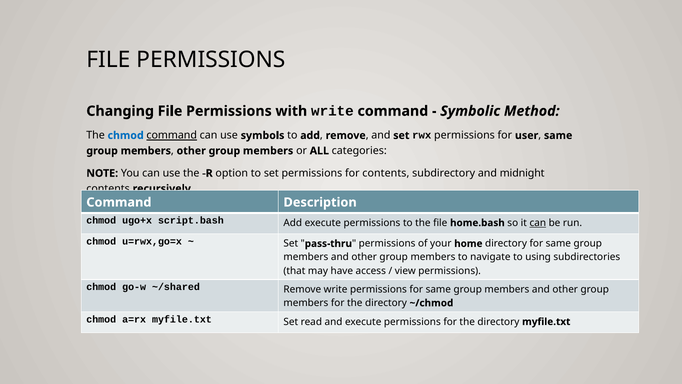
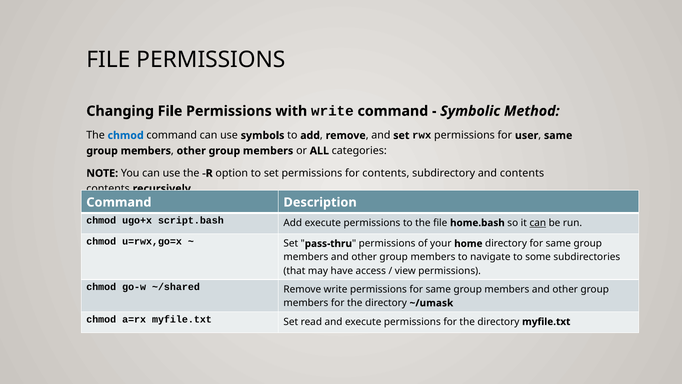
command at (172, 135) underline: present -> none
and midnight: midnight -> contents
using: using -> some
~/chmod: ~/chmod -> ~/umask
